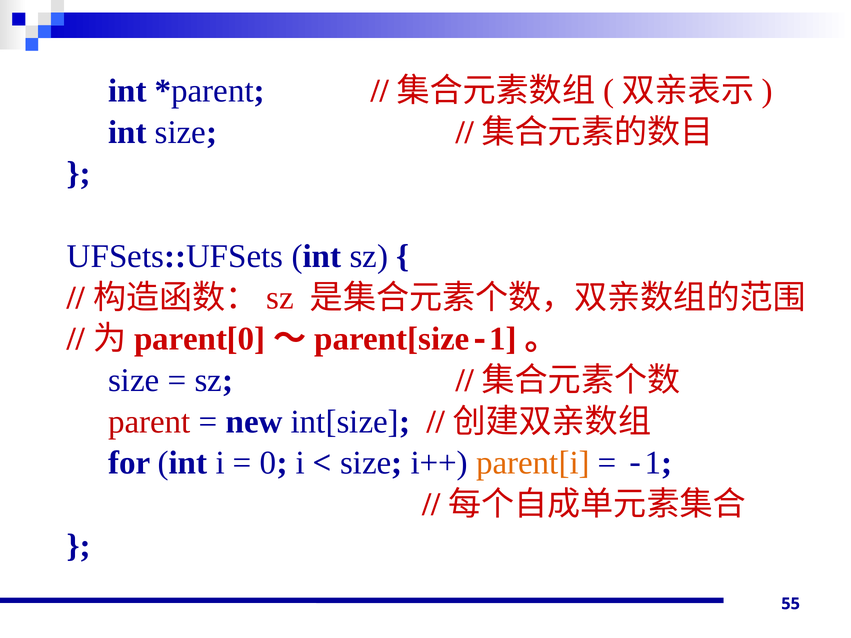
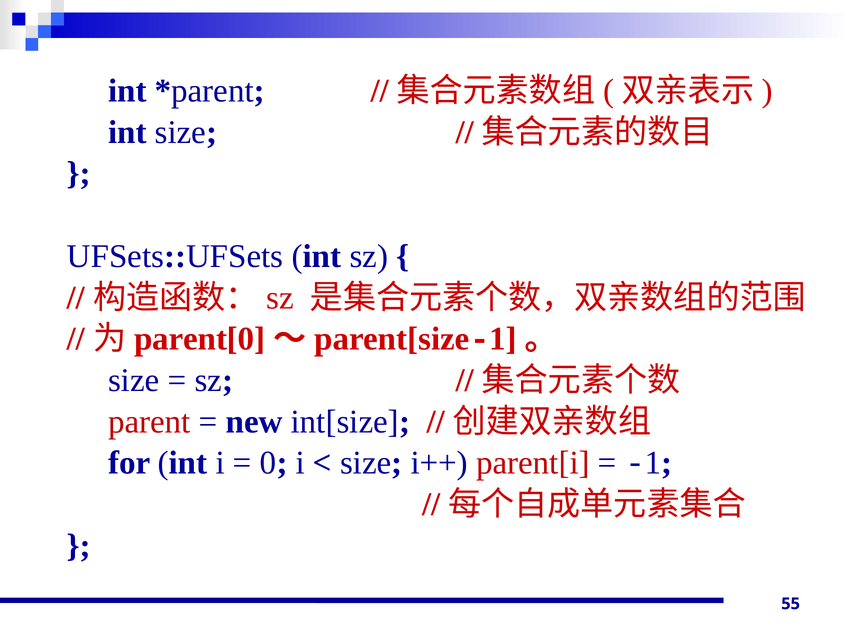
parent[i colour: orange -> red
